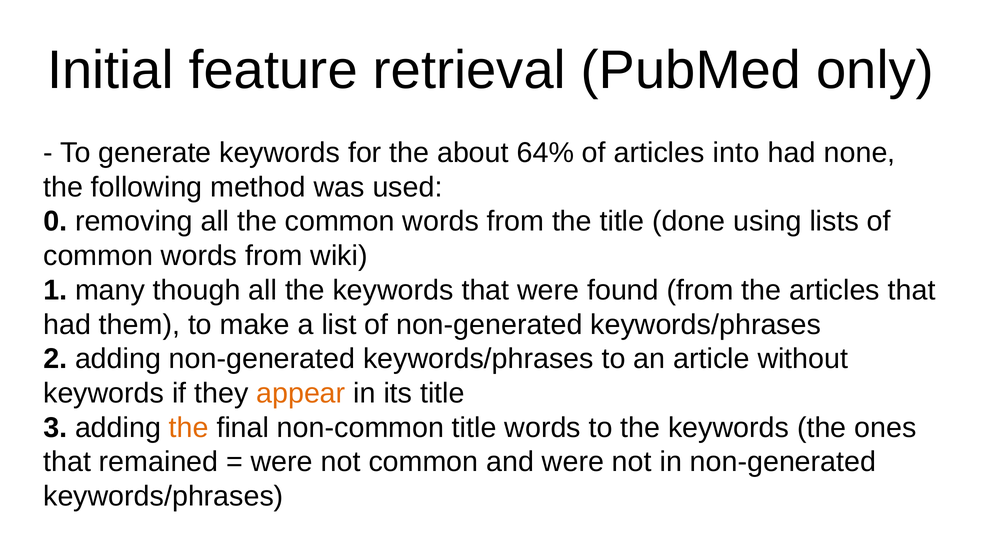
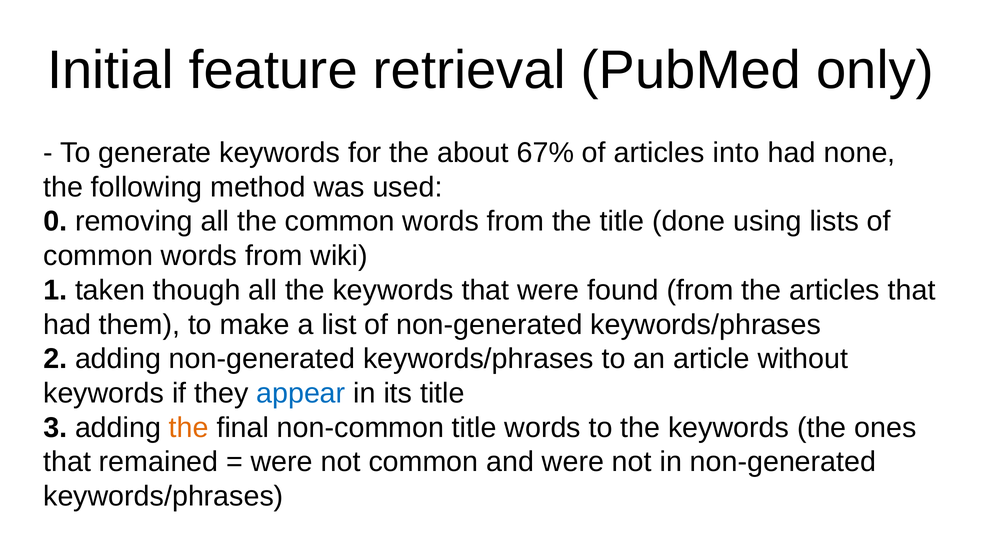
64%: 64% -> 67%
many: many -> taken
appear colour: orange -> blue
